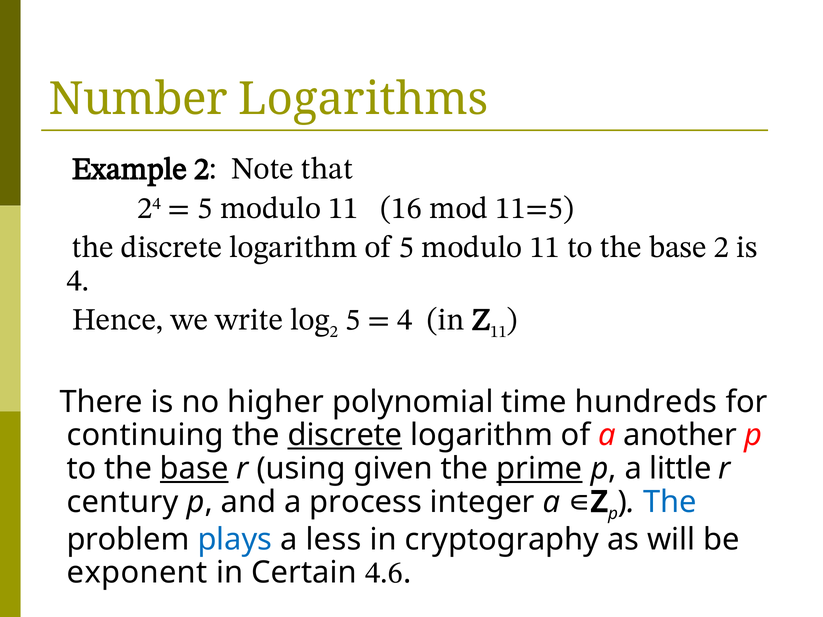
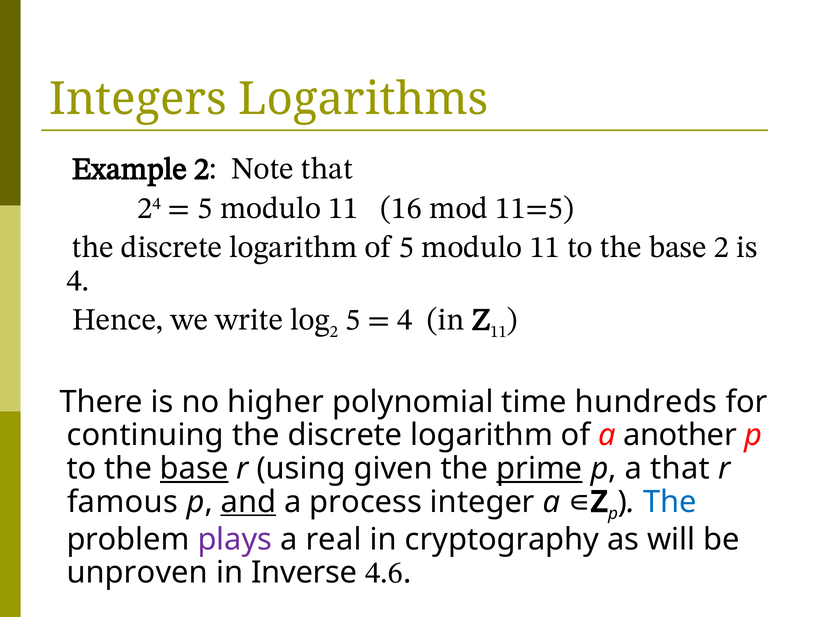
Number: Number -> Integers
discrete at (345, 435) underline: present -> none
a little: little -> that
century: century -> famous
and underline: none -> present
plays colour: blue -> purple
less: less -> real
exponent: exponent -> unproven
Certain: Certain -> Inverse
